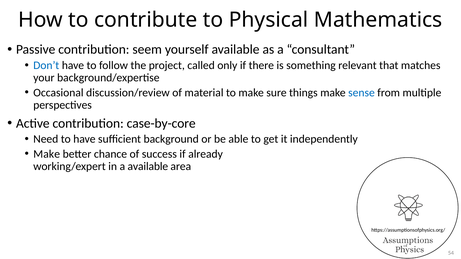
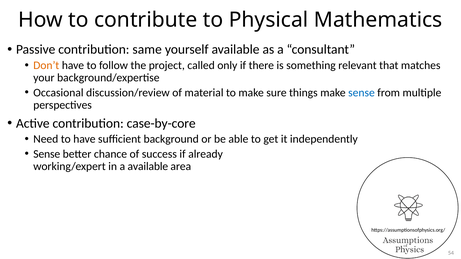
seem: seem -> same
Don’t colour: blue -> orange
Make at (47, 154): Make -> Sense
